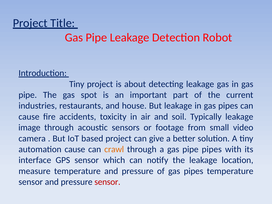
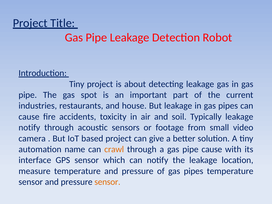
image at (29, 128): image -> notify
automation cause: cause -> name
pipe pipes: pipes -> cause
sensor at (107, 182) colour: red -> orange
